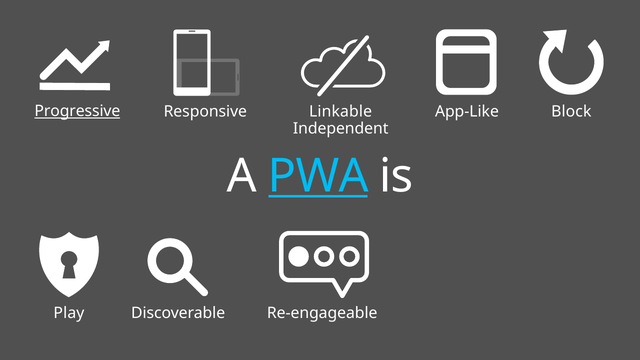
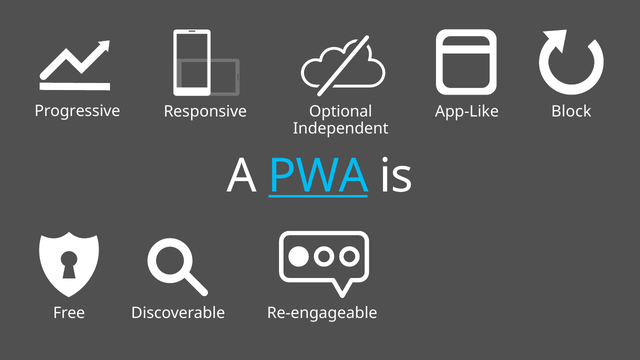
Progressive underline: present -> none
Linkable: Linkable -> Optional
Play: Play -> Free
